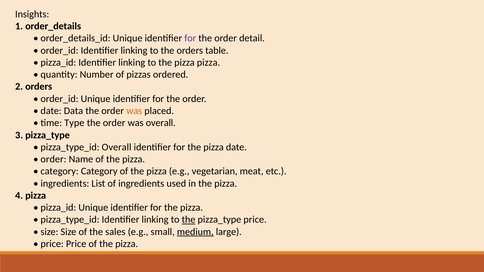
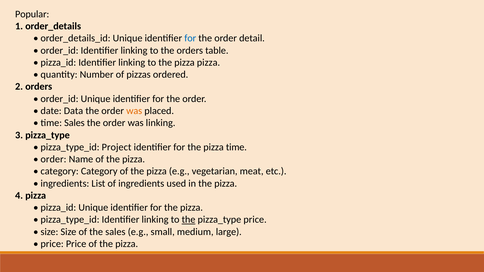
Insights: Insights -> Popular
for at (190, 38) colour: purple -> blue
time Type: Type -> Sales
was overall: overall -> linking
pizza_type_id Overall: Overall -> Project
pizza date: date -> time
medium underline: present -> none
